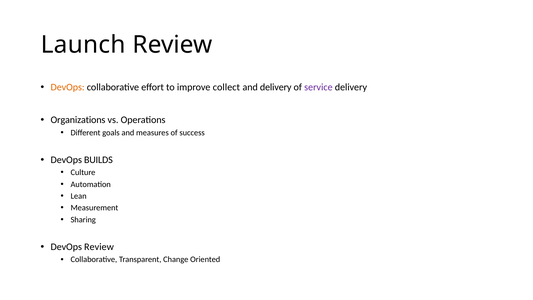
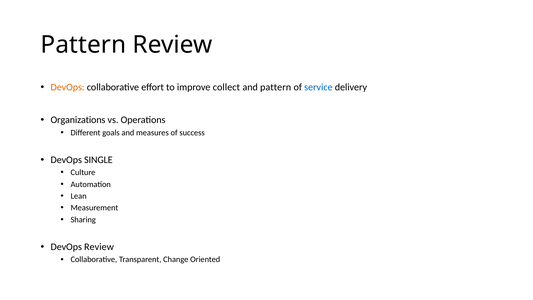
Launch at (83, 45): Launch -> Pattern
and delivery: delivery -> pattern
service colour: purple -> blue
BUILDS: BUILDS -> SINGLE
